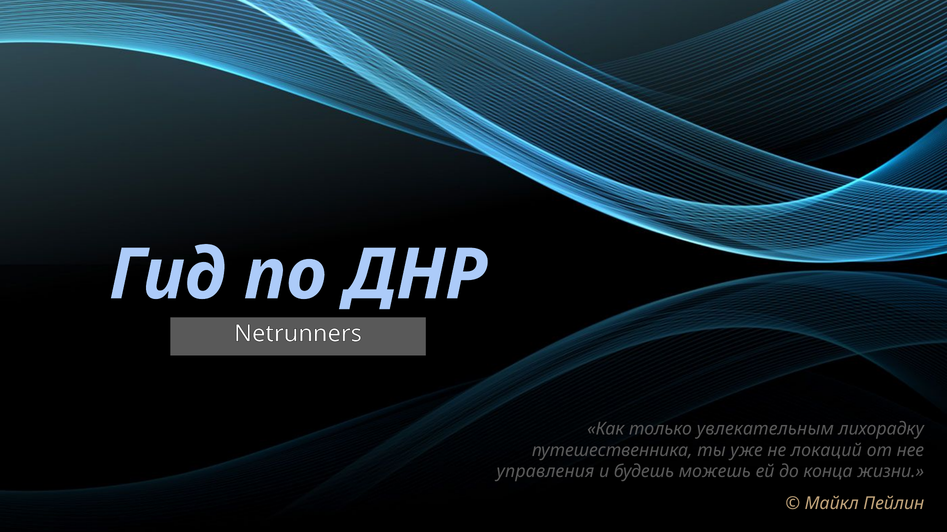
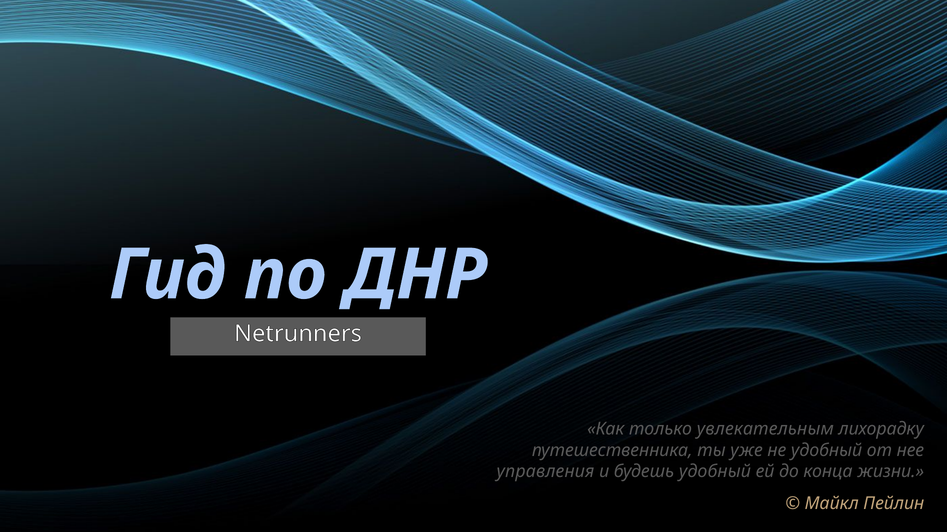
не локаций: локаций -> удобный
будешь можешь: можешь -> удобный
